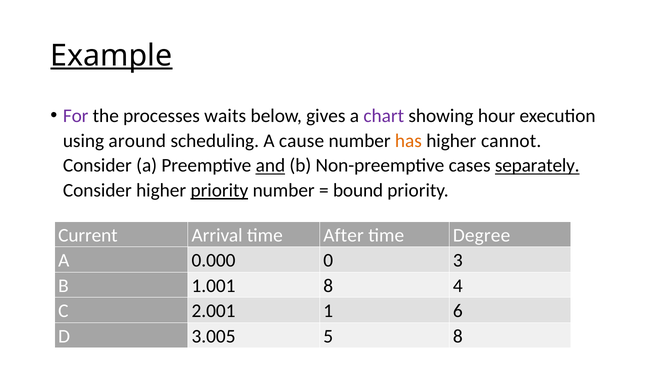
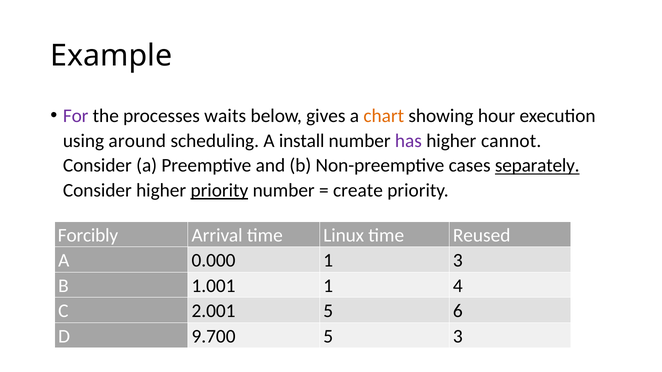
Example underline: present -> none
chart colour: purple -> orange
cause: cause -> install
has colour: orange -> purple
and underline: present -> none
bound: bound -> create
Current: Current -> Forcibly
After: After -> Linux
Degree: Degree -> Reused
0.000 0: 0 -> 1
1.001 8: 8 -> 1
2.001 1: 1 -> 5
3.005: 3.005 -> 9.700
5 8: 8 -> 3
